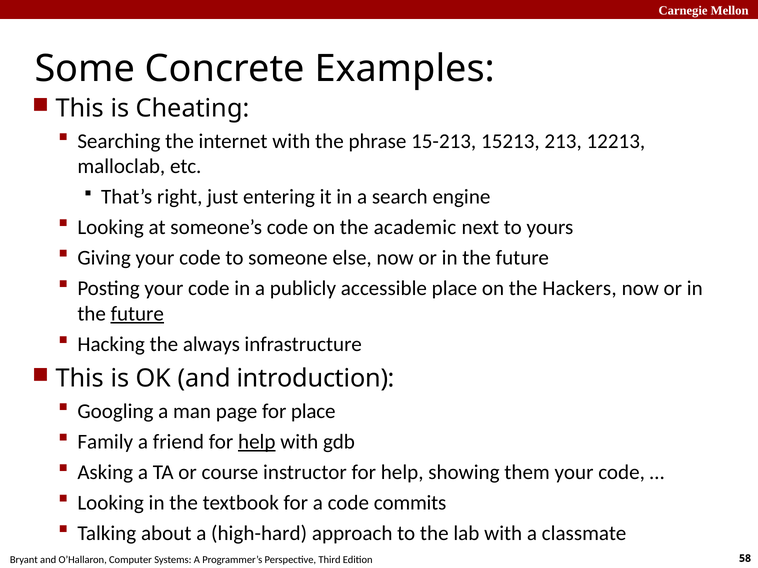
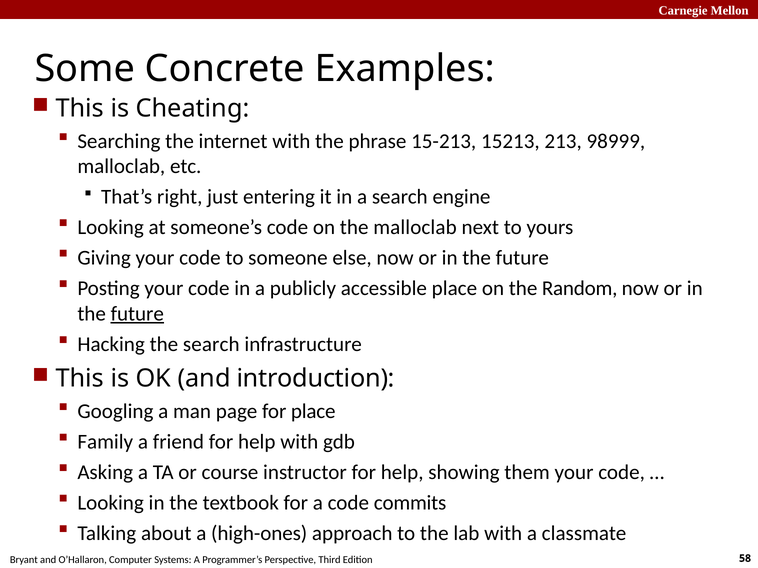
12213: 12213 -> 98999
the academic: academic -> malloclab
Hackers: Hackers -> Random
the always: always -> search
help at (257, 442) underline: present -> none
high-hard: high-hard -> high-ones
